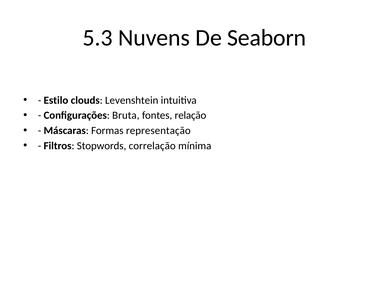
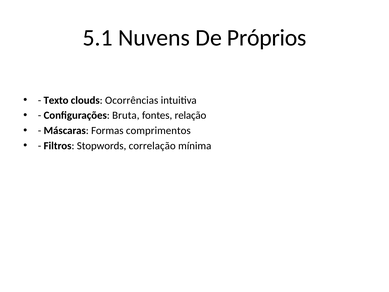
5.3: 5.3 -> 5.1
Seaborn: Seaborn -> Próprios
Estilo: Estilo -> Texto
Levenshtein: Levenshtein -> Ocorrências
representação: representação -> comprimentos
